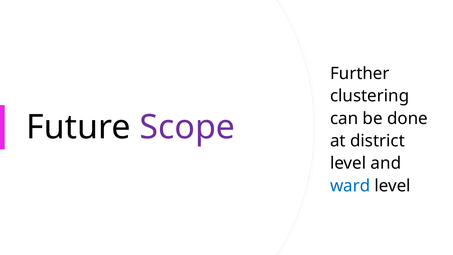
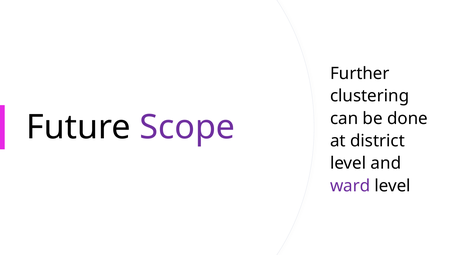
ward colour: blue -> purple
